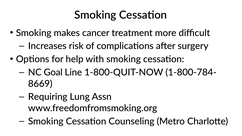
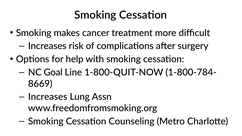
Requiring at (48, 97): Requiring -> Increases
